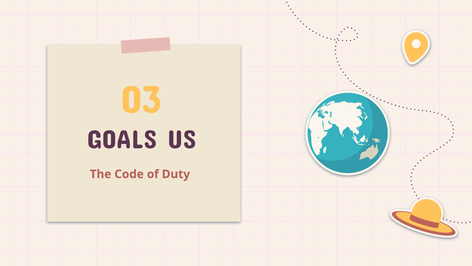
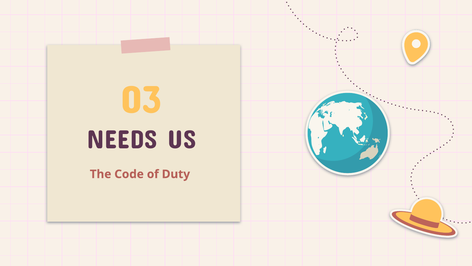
GOALS: GOALS -> NEEDS
